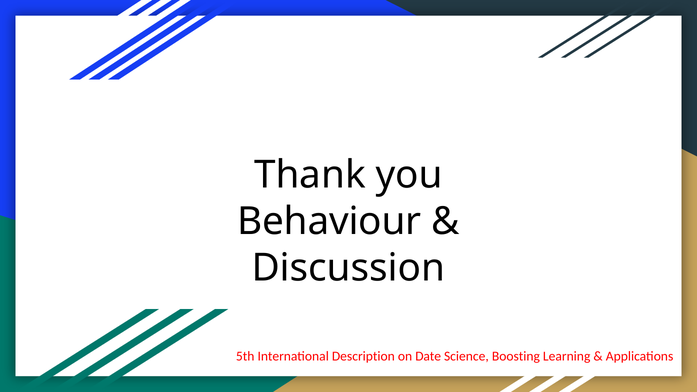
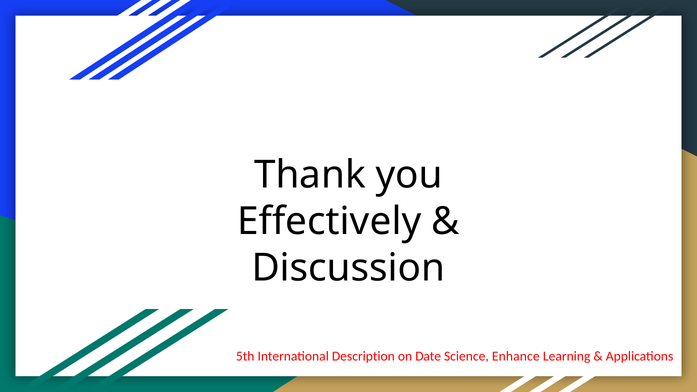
Behaviour: Behaviour -> Effectively
Boosting: Boosting -> Enhance
